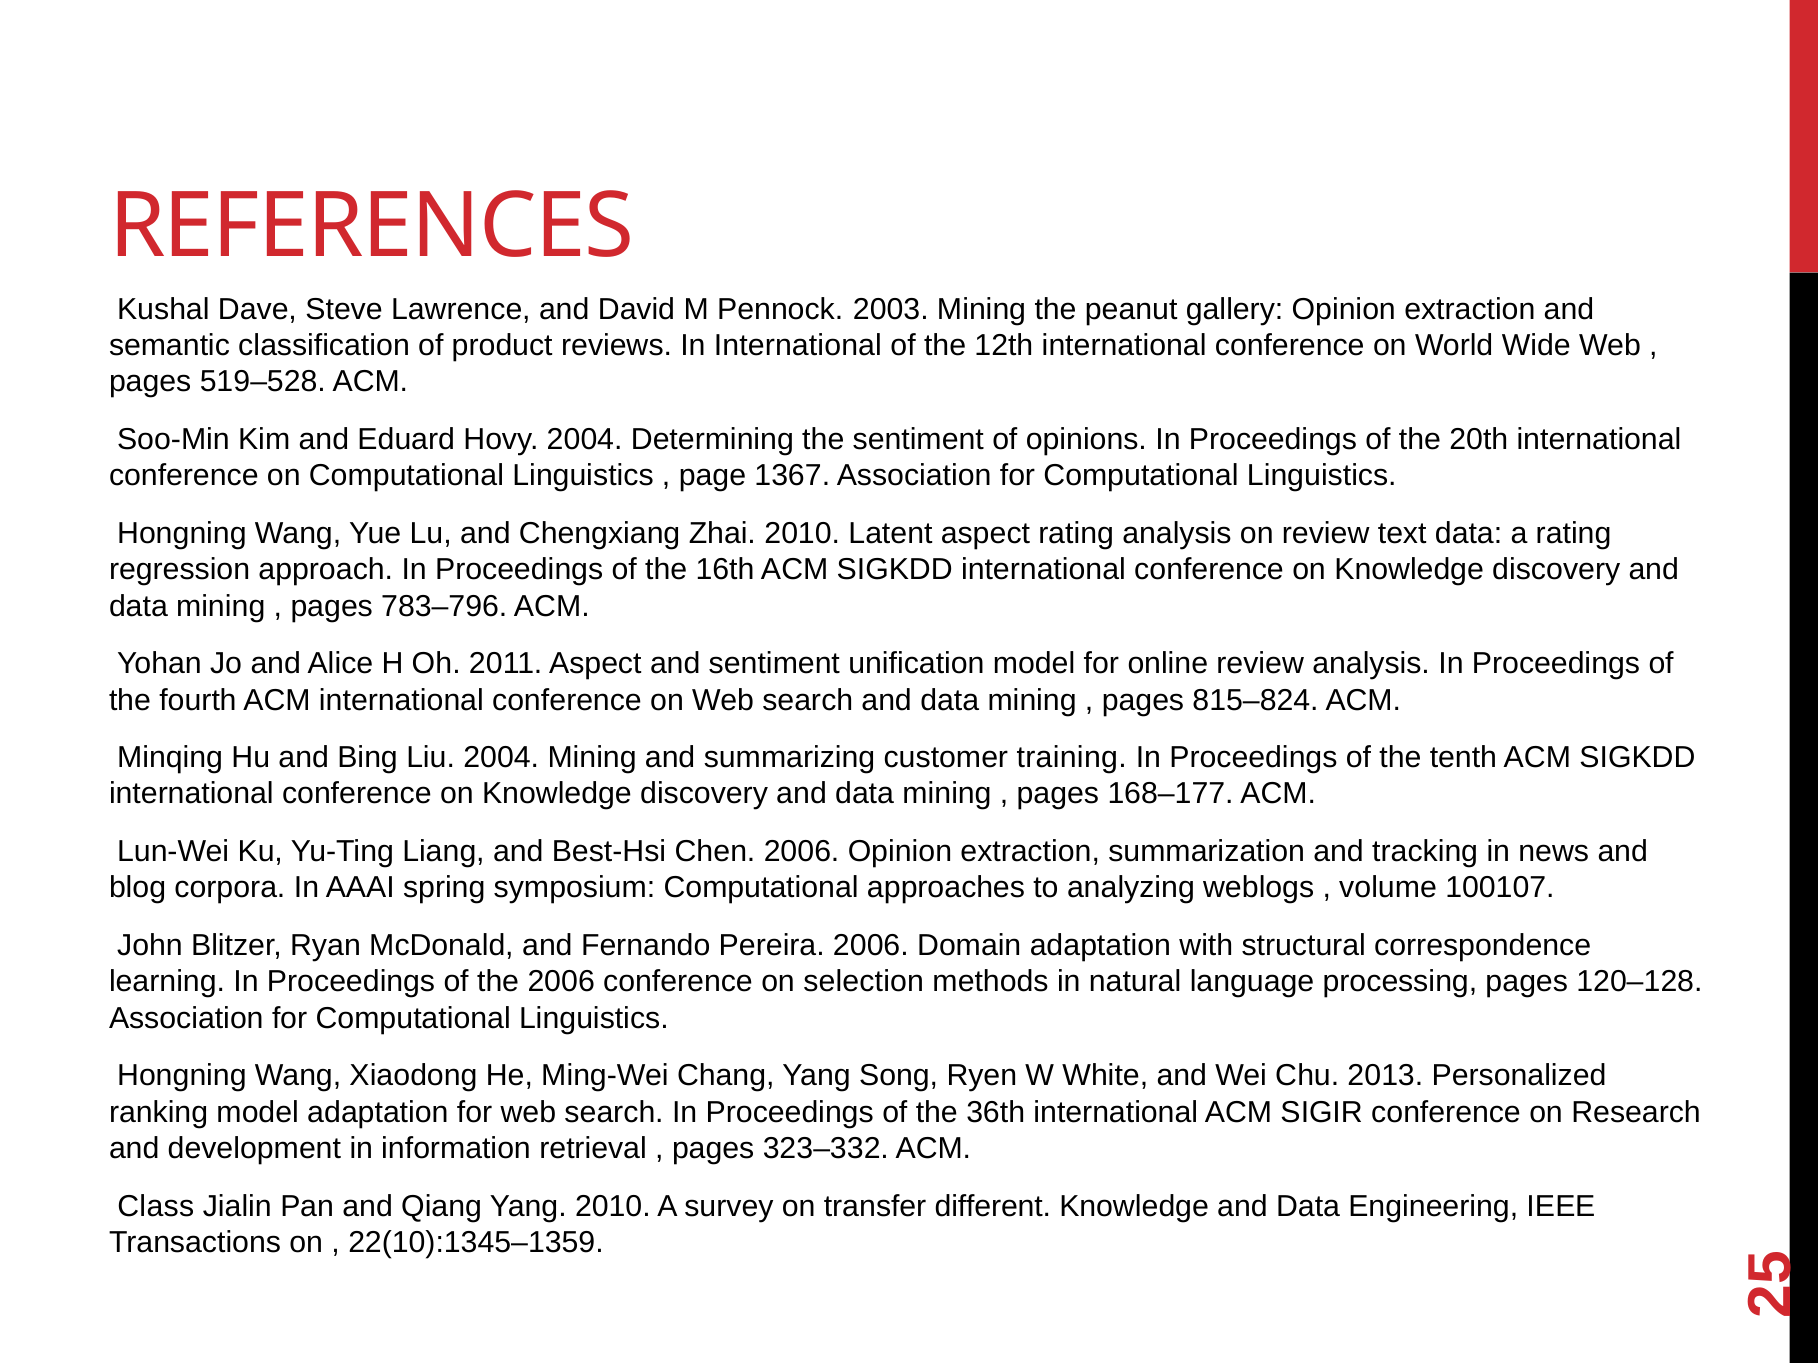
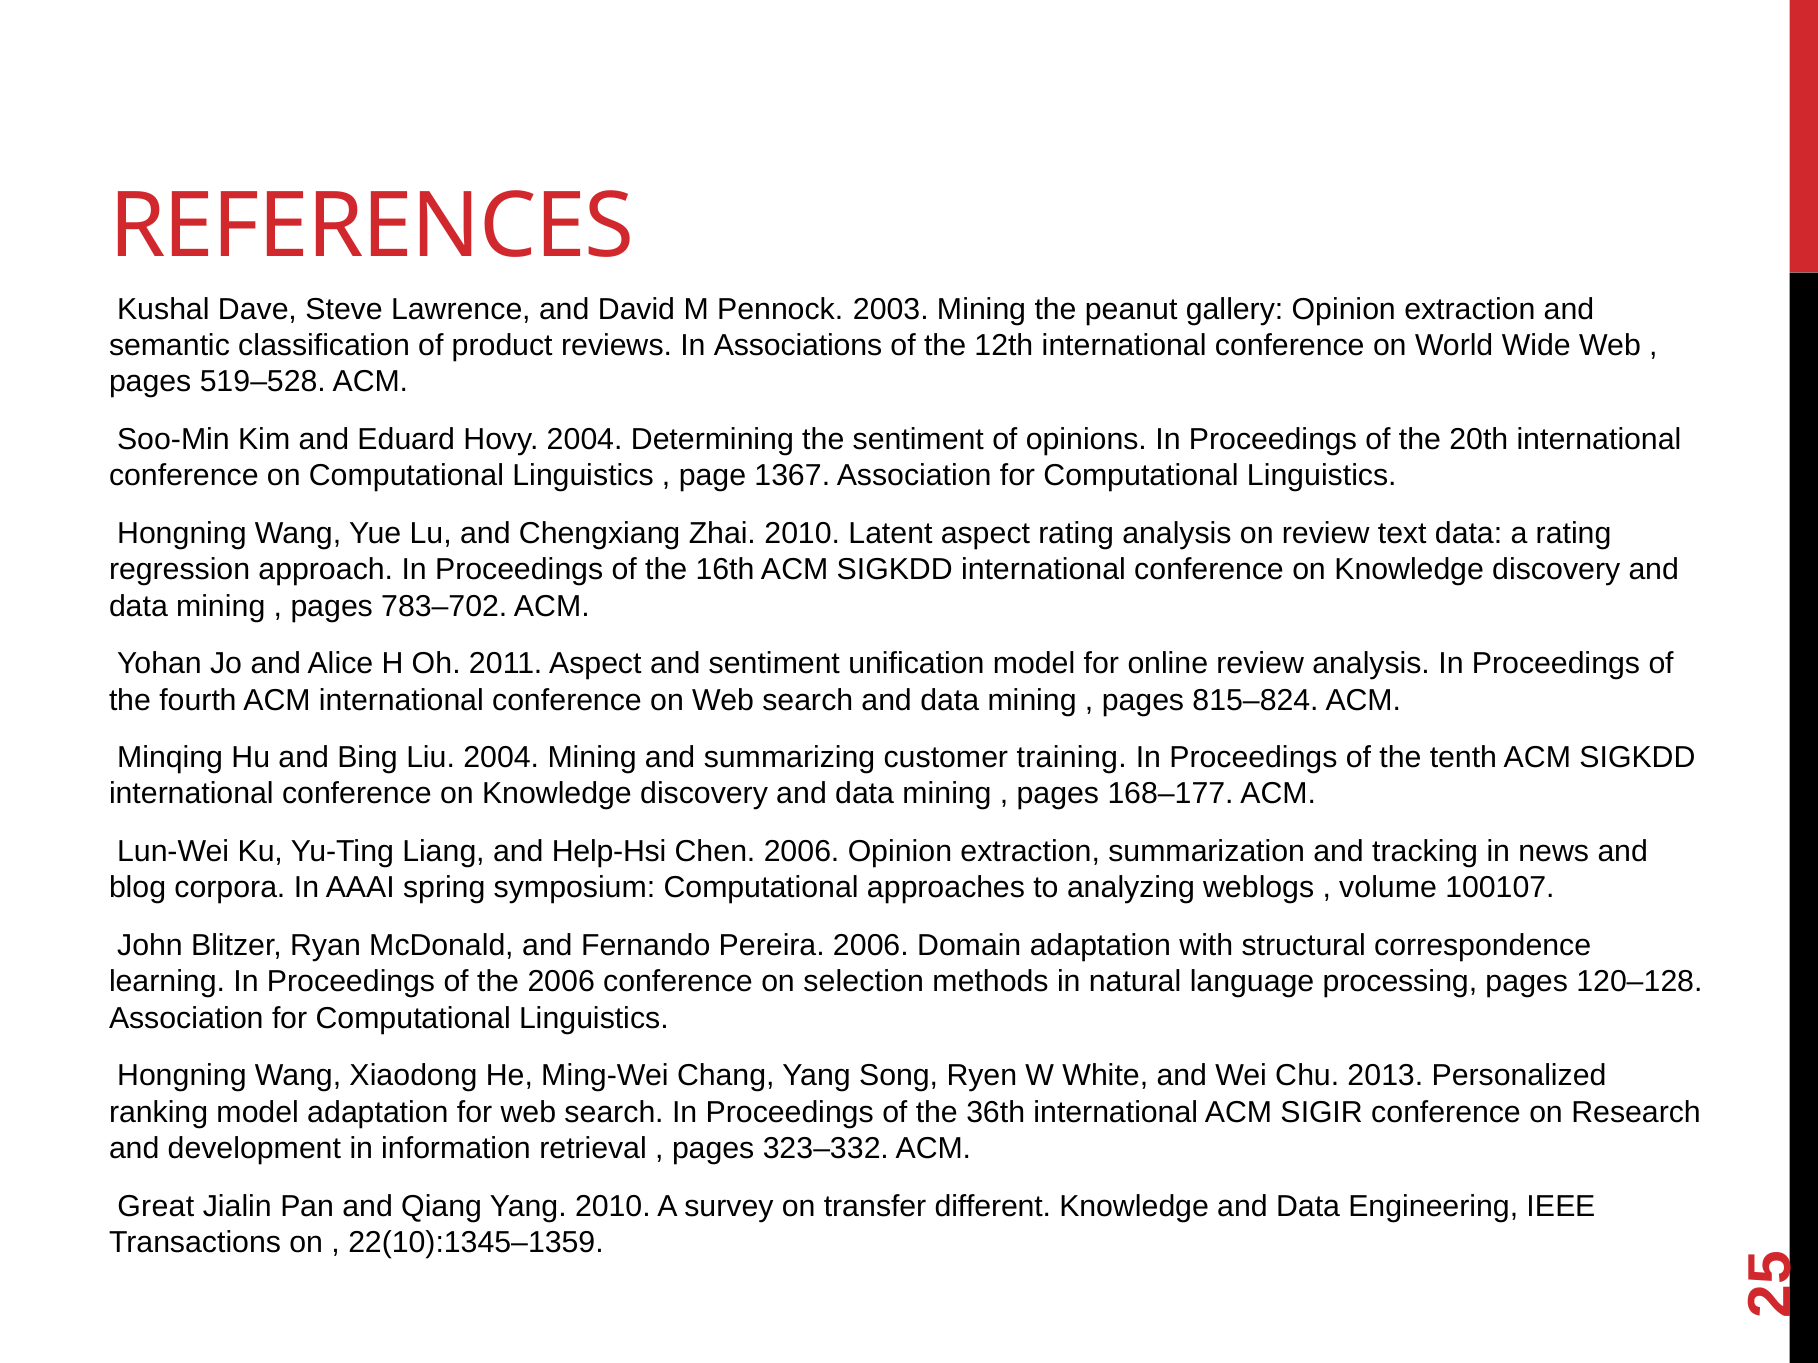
In International: International -> Associations
783–796: 783–796 -> 783–702
Best-Hsi: Best-Hsi -> Help-Hsi
Class: Class -> Great
